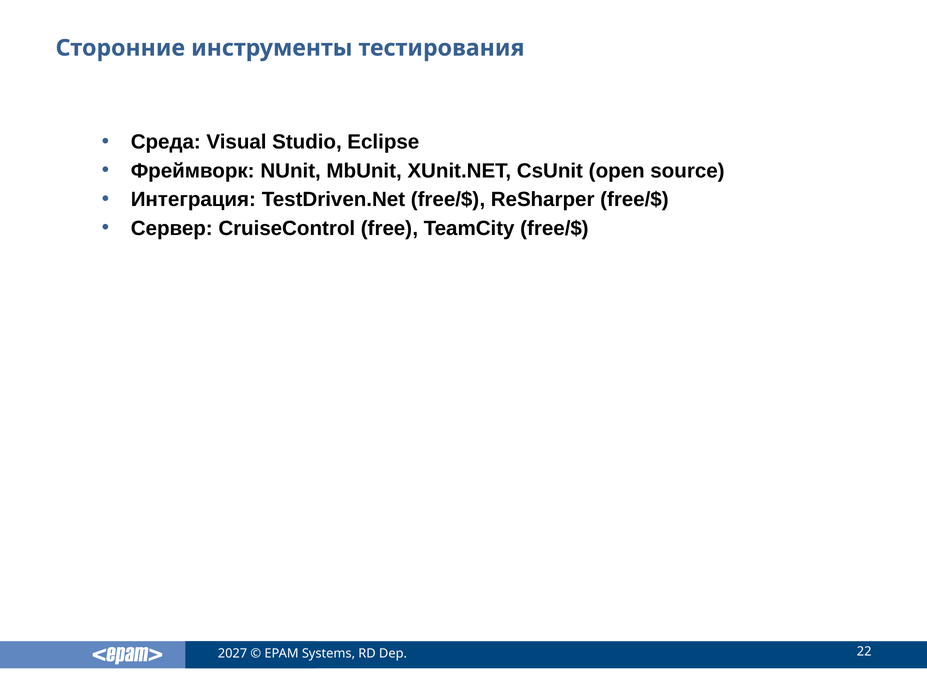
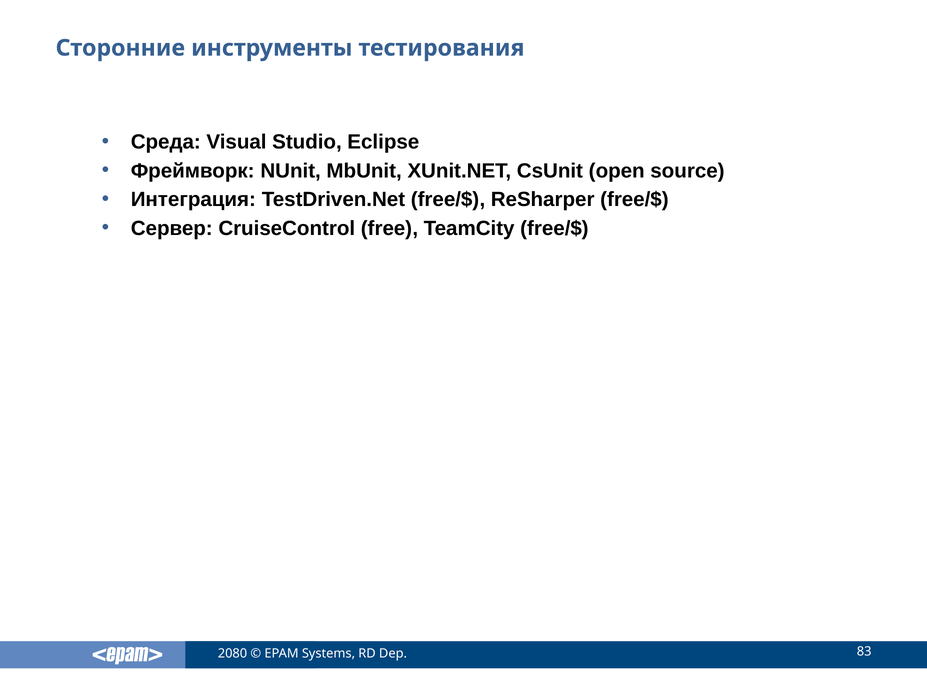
2027: 2027 -> 2080
22: 22 -> 83
